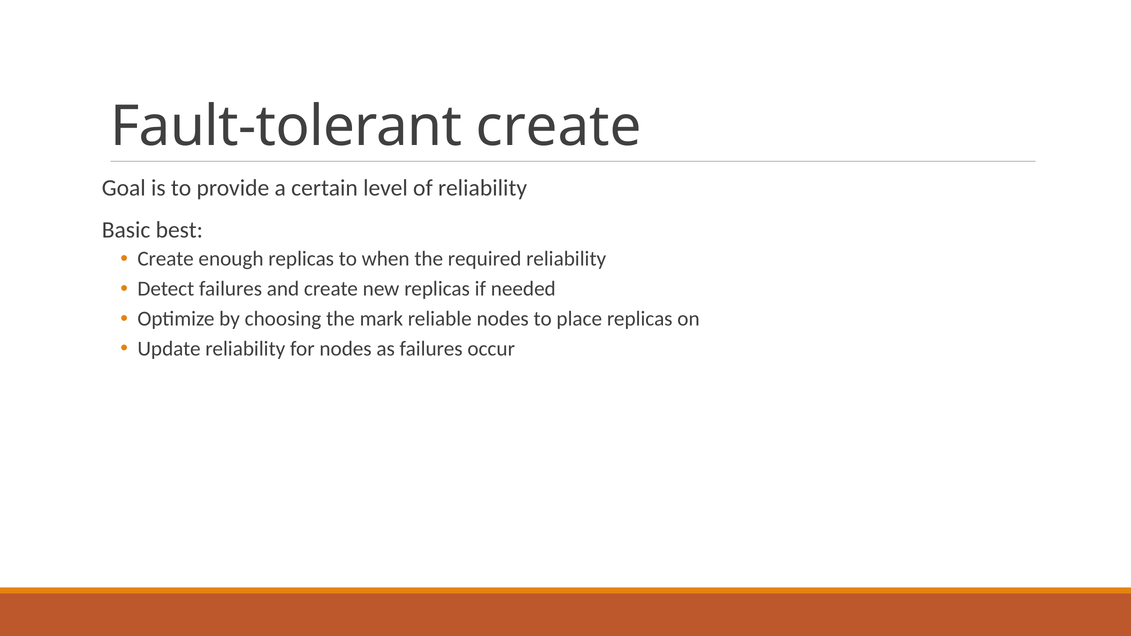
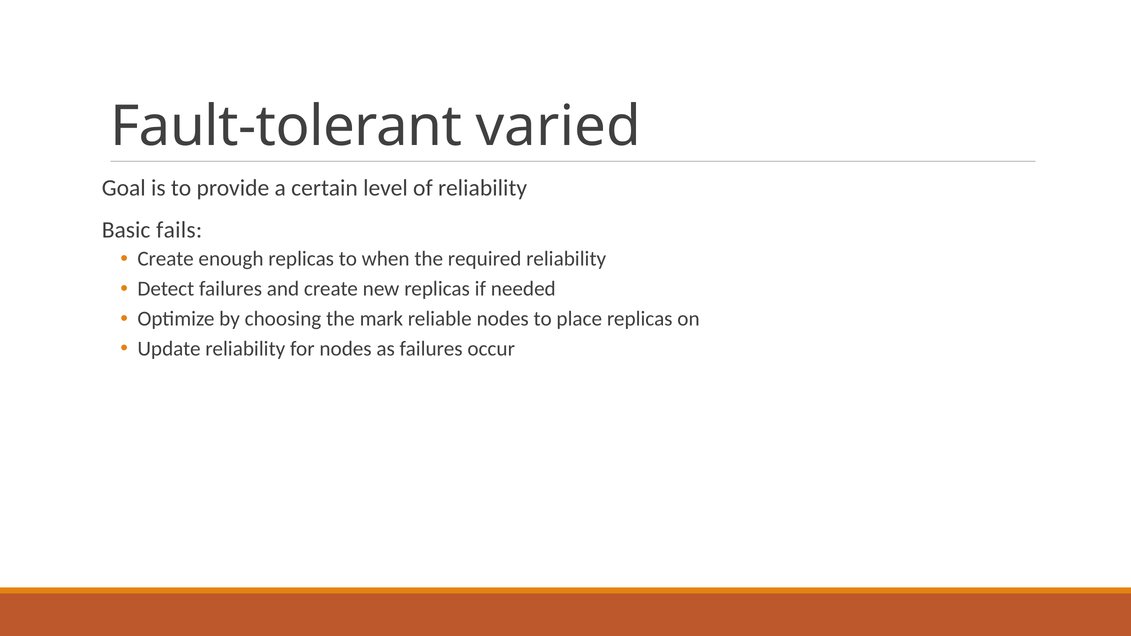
Fault-tolerant create: create -> varied
best: best -> fails
